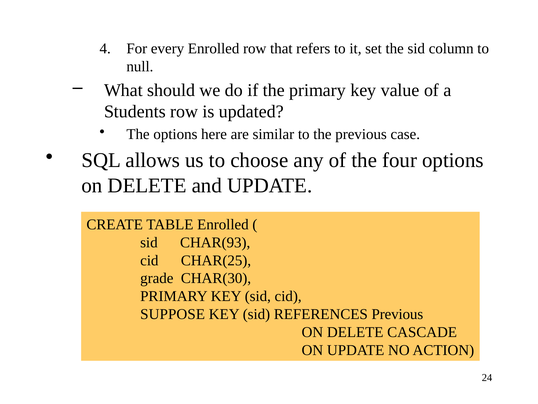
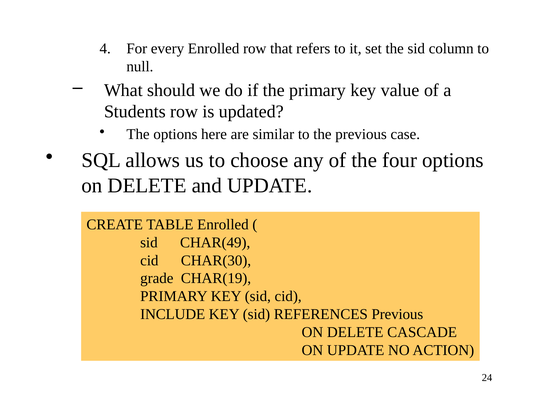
CHAR(93: CHAR(93 -> CHAR(49
CHAR(25: CHAR(25 -> CHAR(30
CHAR(30: CHAR(30 -> CHAR(19
SUPPOSE: SUPPOSE -> INCLUDE
